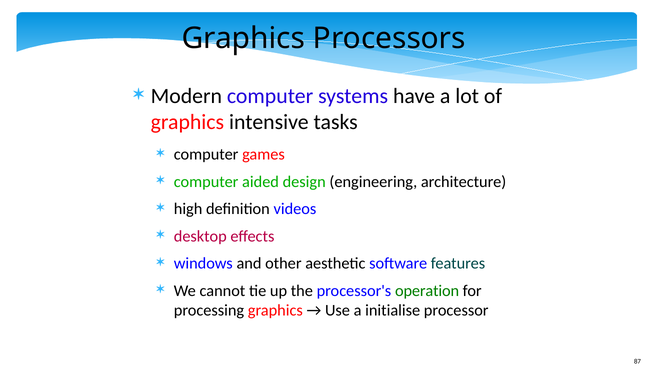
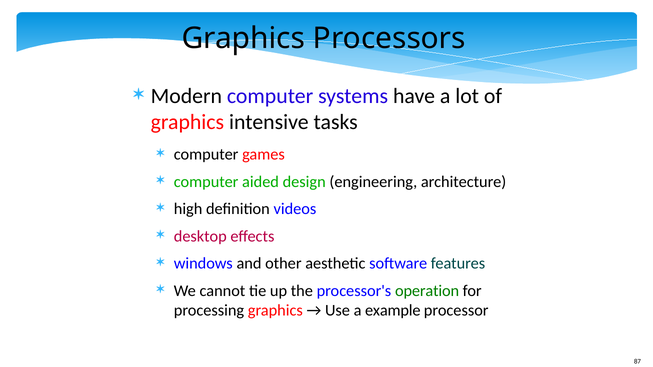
initialise: initialise -> example
